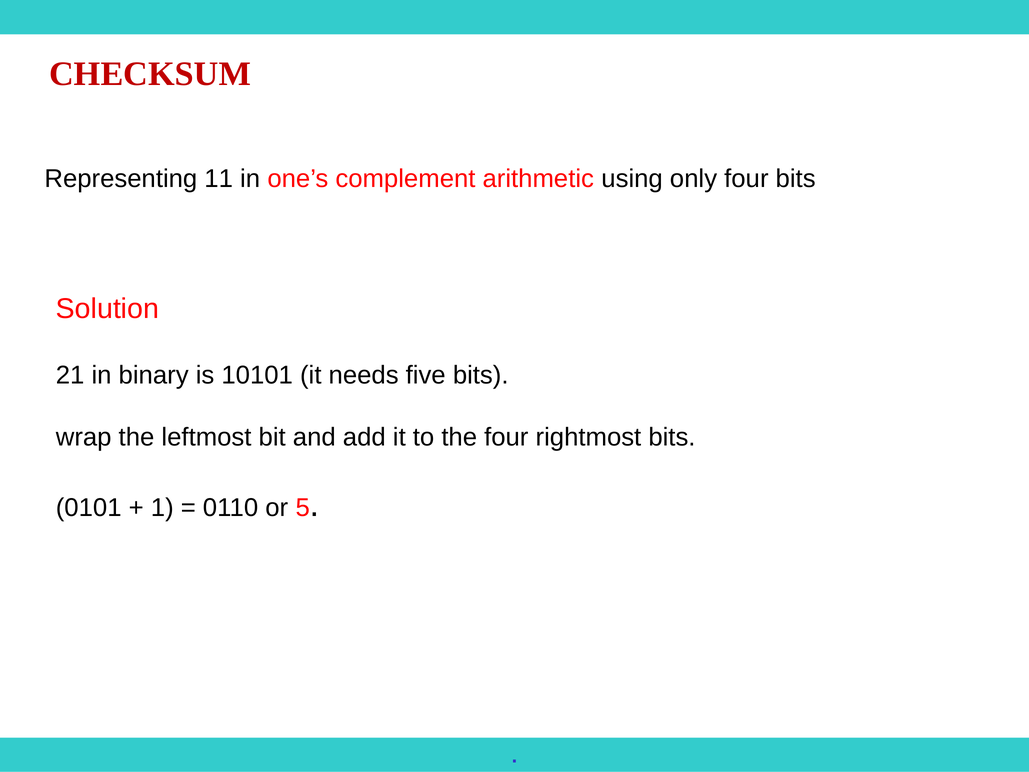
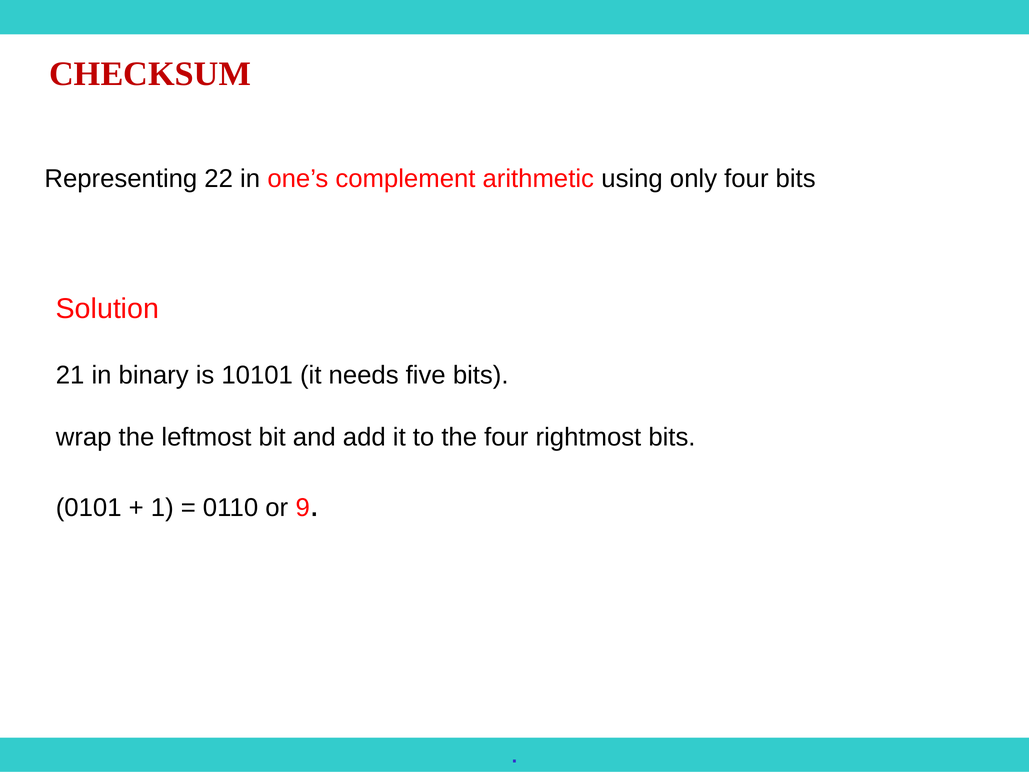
11: 11 -> 22
5: 5 -> 9
